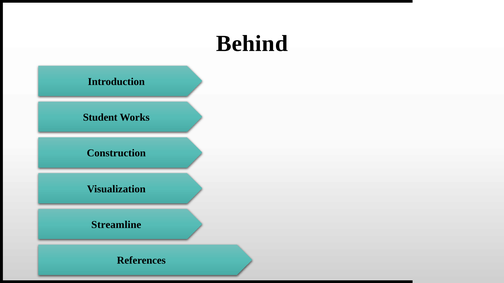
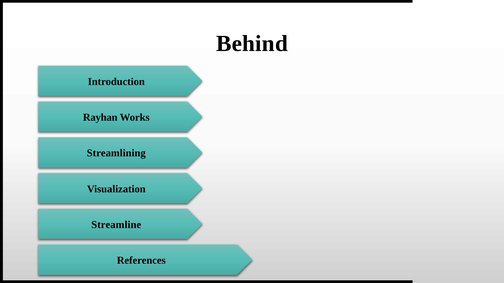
Student: Student -> Rayhan
Construction: Construction -> Streamlining
